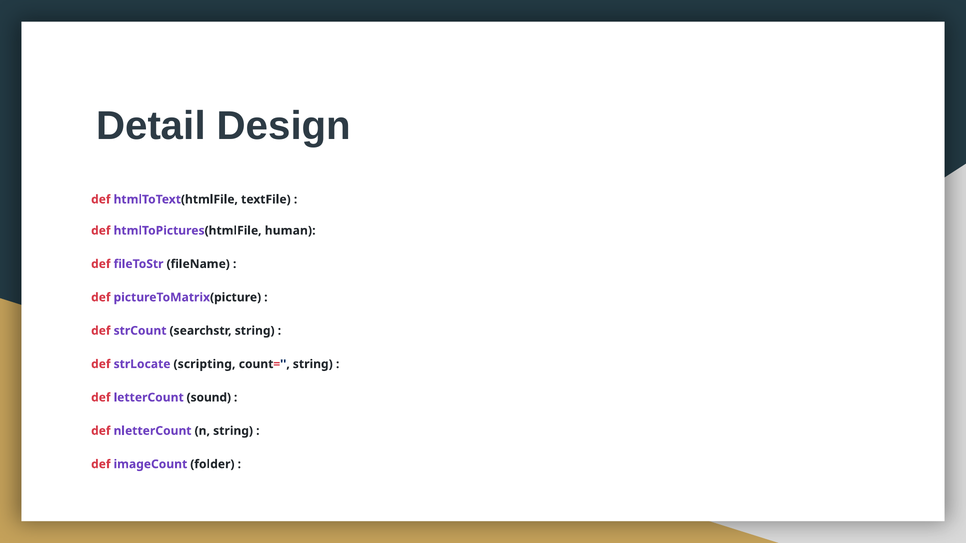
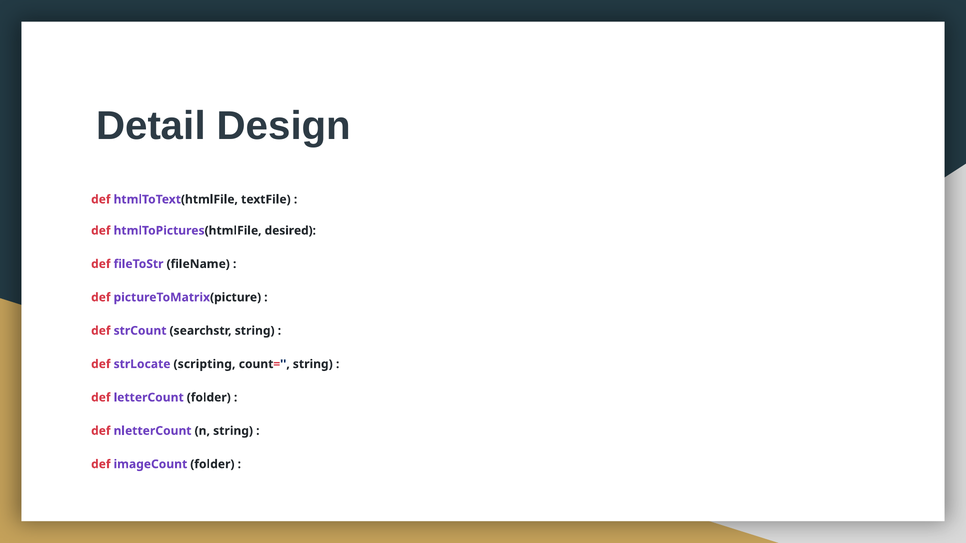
human: human -> desired
letterCount sound: sound -> folder
